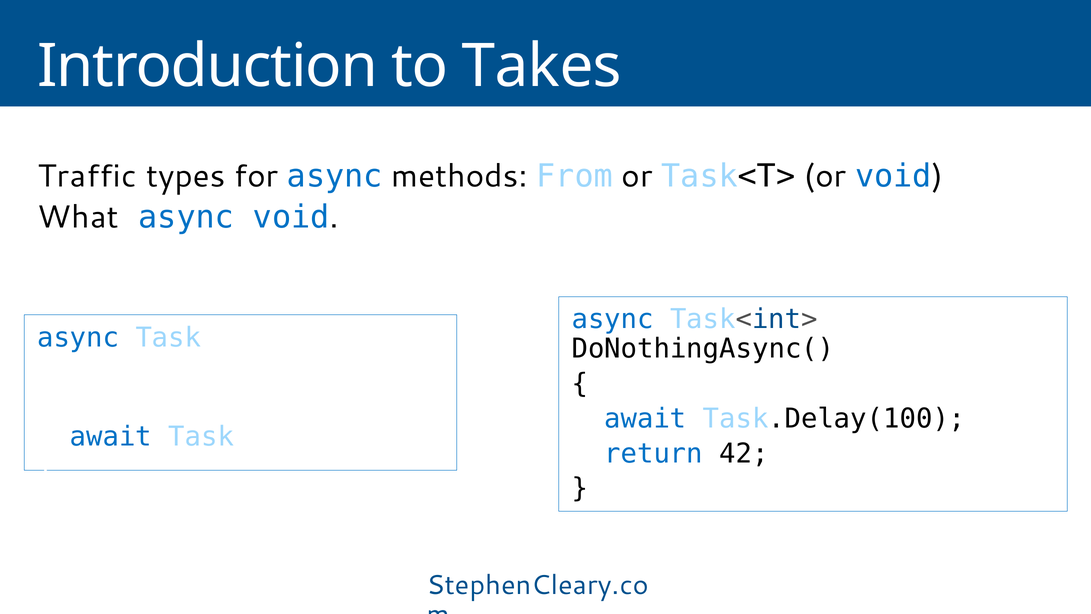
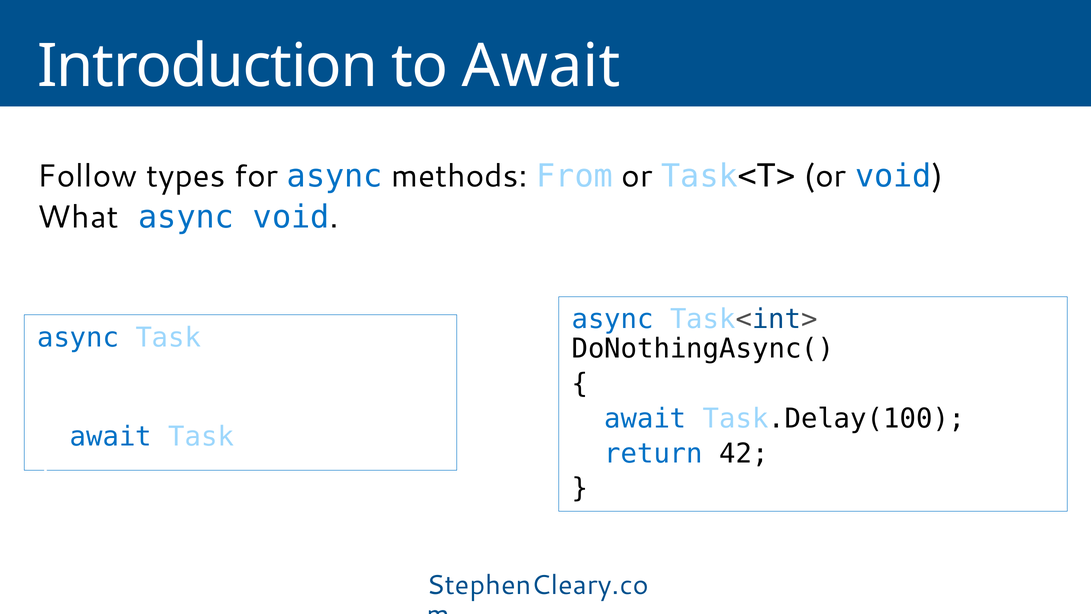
to Takes: Takes -> Await
Traffic: Traffic -> Follow
